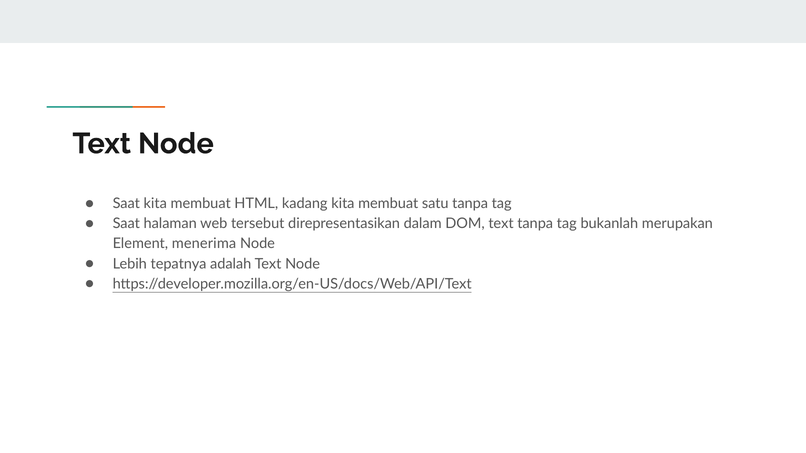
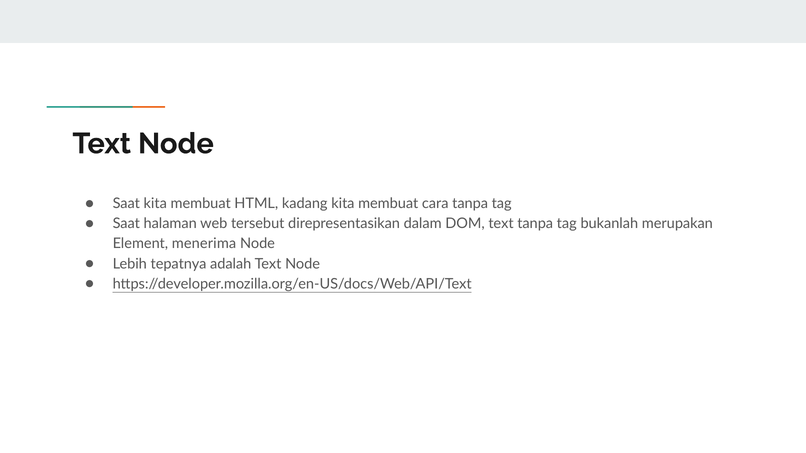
satu: satu -> cara
